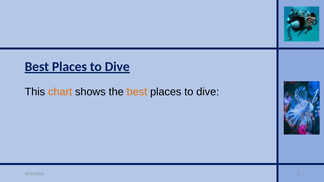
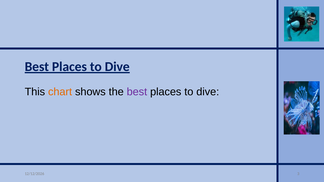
best at (137, 92) colour: orange -> purple
